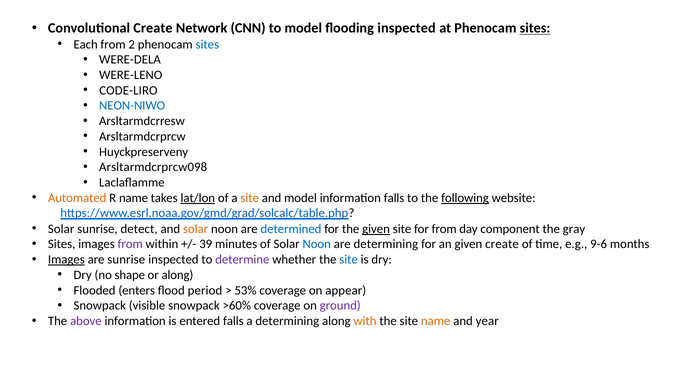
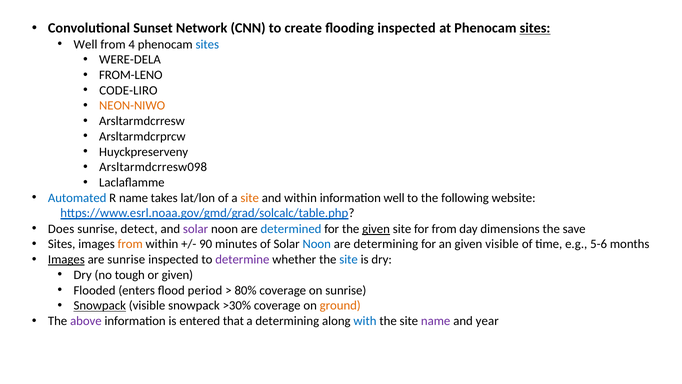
Convolutional Create: Create -> Sunset
to model: model -> create
Each at (86, 44): Each -> Well
2: 2 -> 4
WERE-LENO: WERE-LENO -> FROM-LENO
NEON-NIWO colour: blue -> orange
Arsltarmdcrprcw098: Arsltarmdcrprcw098 -> Arsltarmdcrresw098
Automated colour: orange -> blue
lat/lon underline: present -> none
and model: model -> within
information falls: falls -> well
following underline: present -> none
Solar at (61, 229): Solar -> Does
solar at (196, 229) colour: orange -> purple
component: component -> dimensions
gray: gray -> save
from at (130, 244) colour: purple -> orange
39: 39 -> 90
given create: create -> visible
9-6: 9-6 -> 5-6
shape: shape -> tough
or along: along -> given
53%: 53% -> 80%
on appear: appear -> sunrise
Snowpack at (100, 305) underline: none -> present
>60%: >60% -> >30%
ground colour: purple -> orange
entered falls: falls -> that
with colour: orange -> blue
name at (436, 321) colour: orange -> purple
